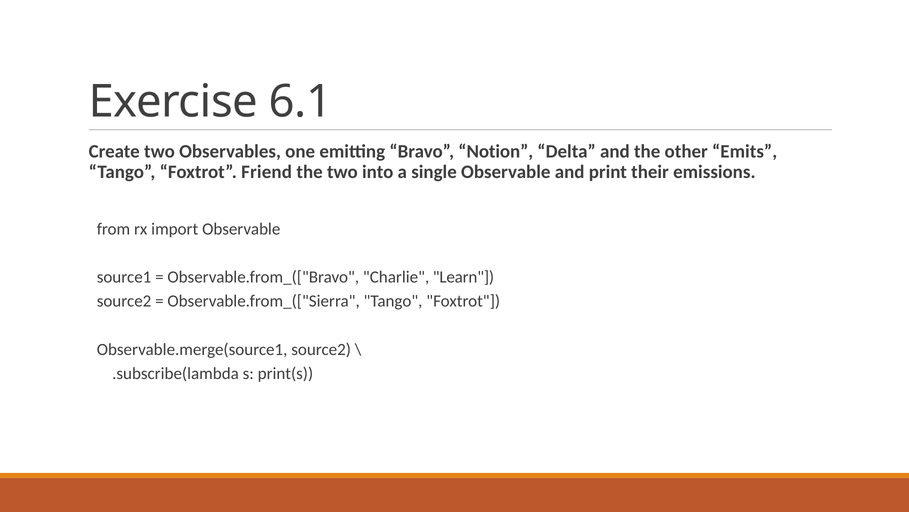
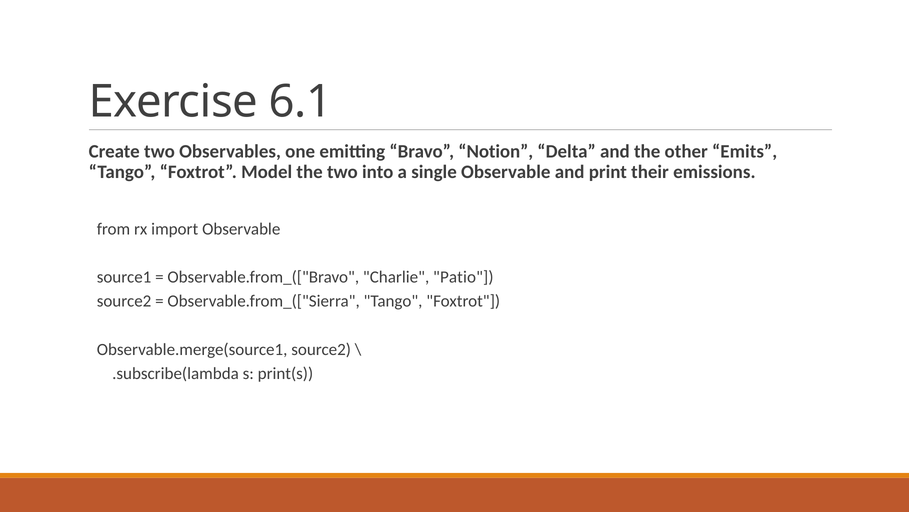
Friend: Friend -> Model
Learn: Learn -> Patio
